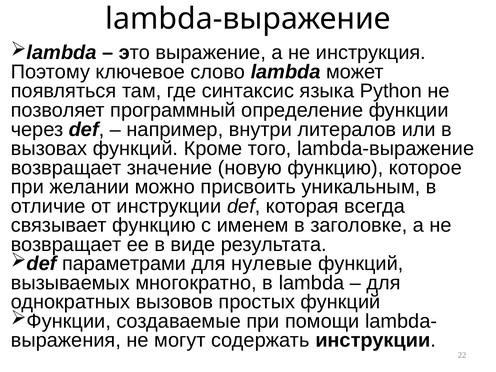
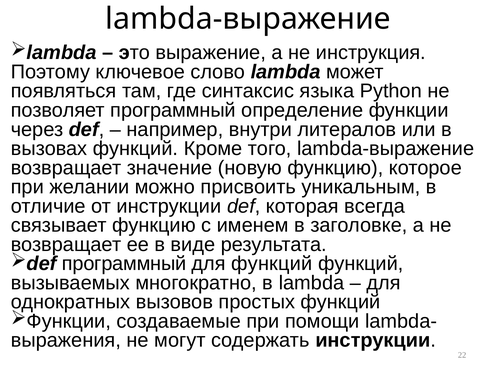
def параметрами: параметрами -> программный
для нулевые: нулевые -> функций
